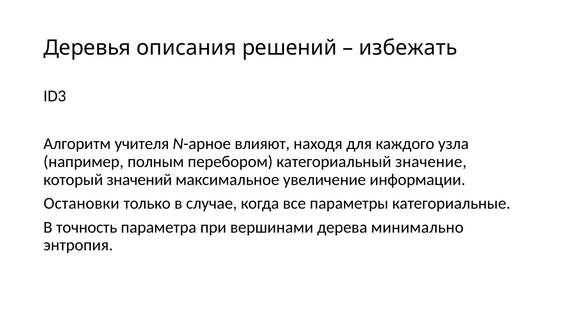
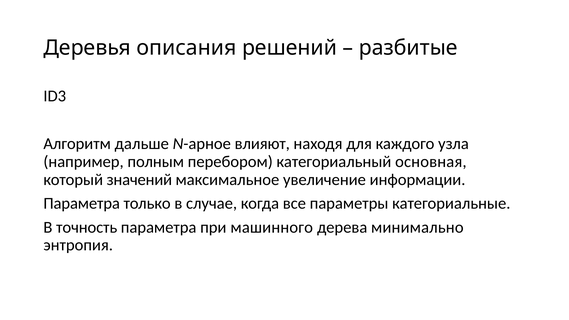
избежать: избежать -> разбитые
учителя: учителя -> дальше
значение: значение -> основная
Остановки at (82, 203): Остановки -> Параметра
вершинами: вершинами -> машинного
